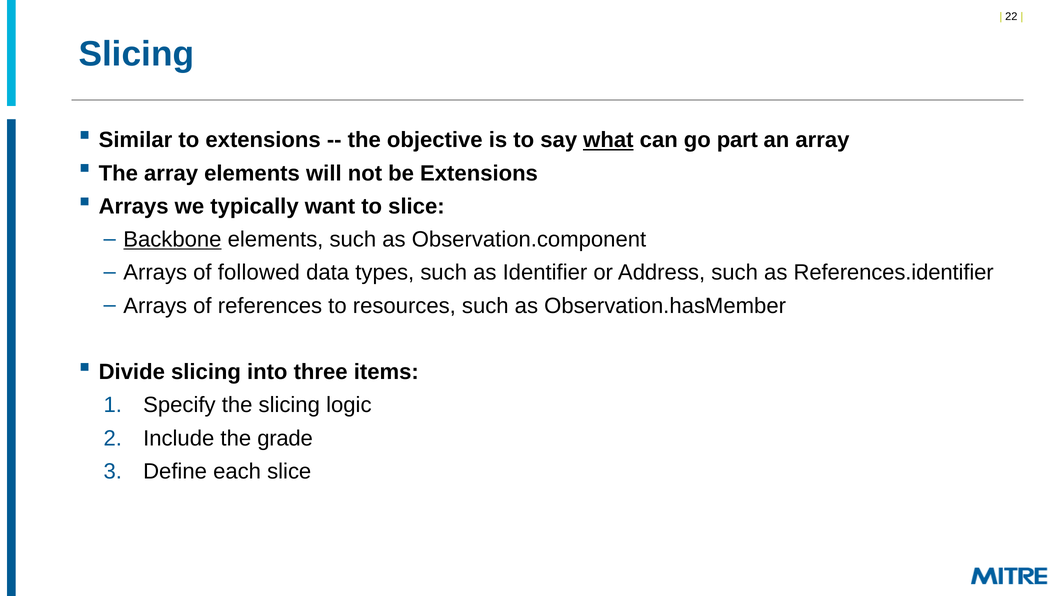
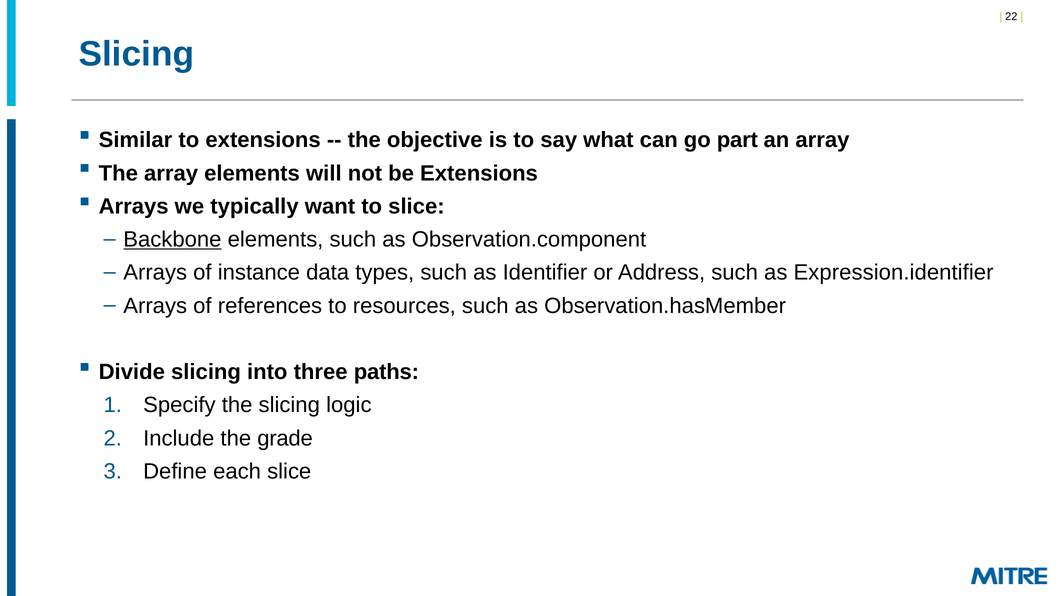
what underline: present -> none
followed: followed -> instance
References.identifier: References.identifier -> Expression.identifier
items: items -> paths
